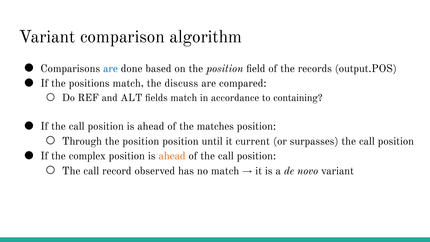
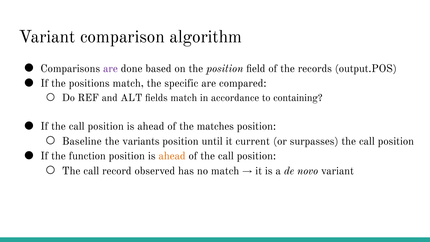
are at (110, 69) colour: blue -> purple
discuss: discuss -> specific
Through: Through -> Baseline
position at (141, 141): position -> variants
complex: complex -> function
